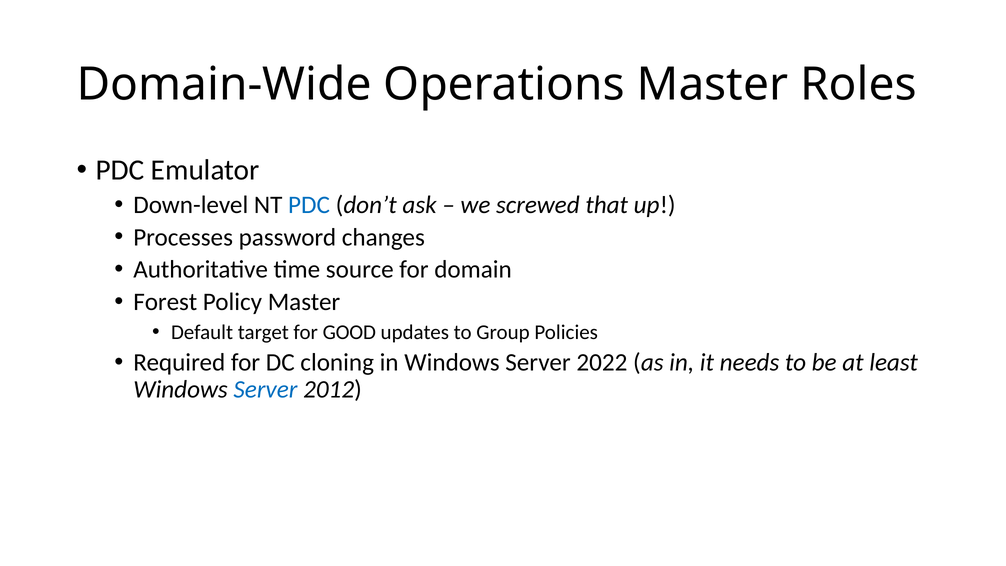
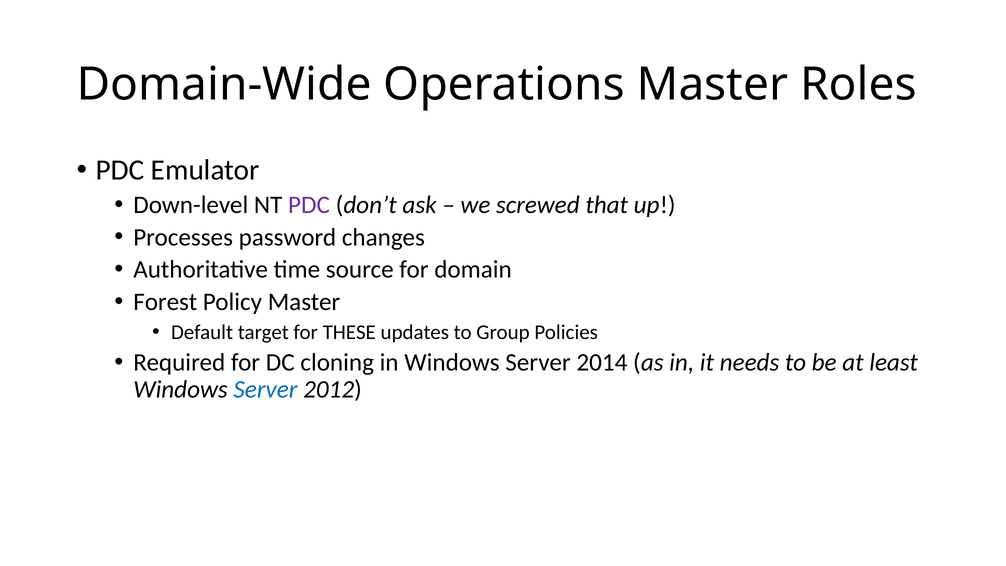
PDC at (309, 205) colour: blue -> purple
GOOD: GOOD -> THESE
2022: 2022 -> 2014
